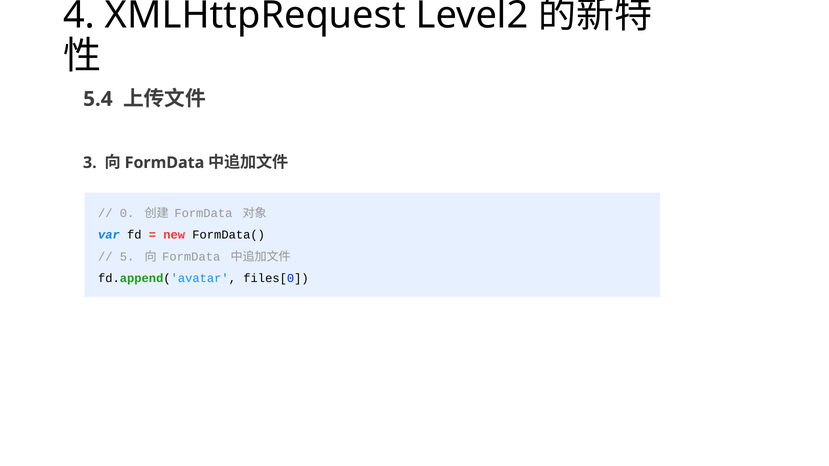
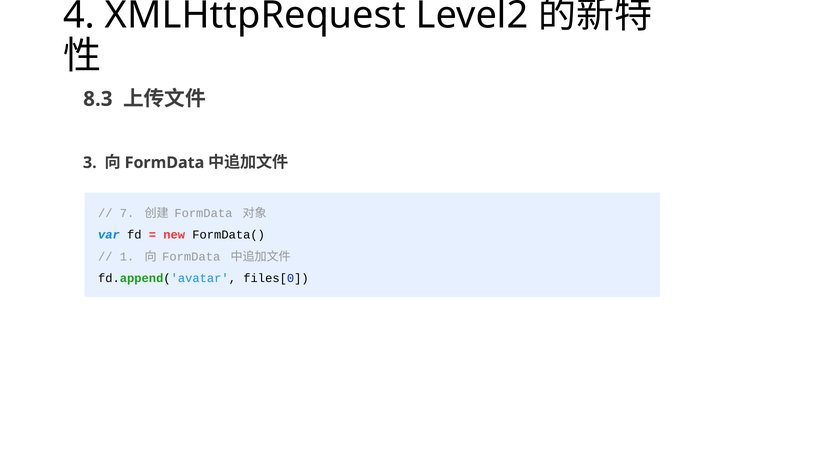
5.4: 5.4 -> 8.3
0: 0 -> 7
5: 5 -> 1
